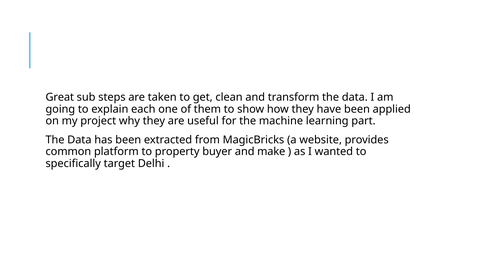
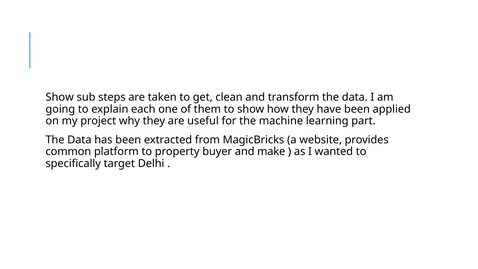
Great at (60, 97): Great -> Show
